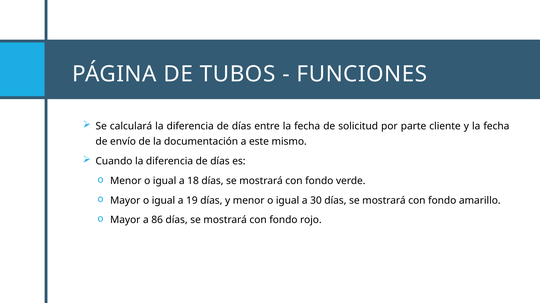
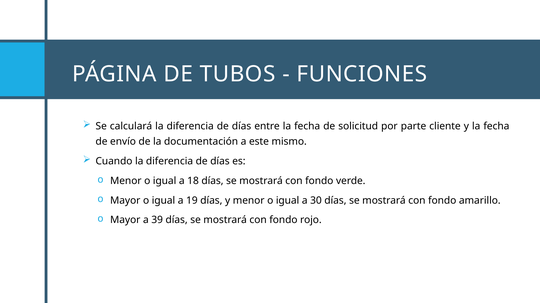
86: 86 -> 39
